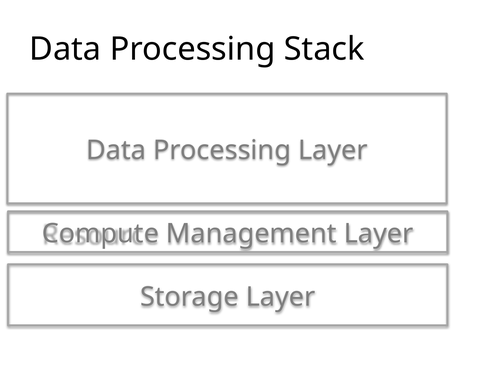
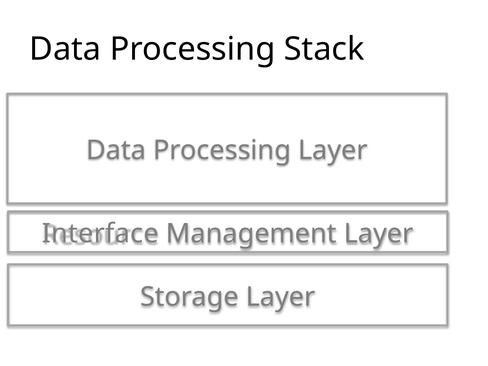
Compute: Compute -> Interface
